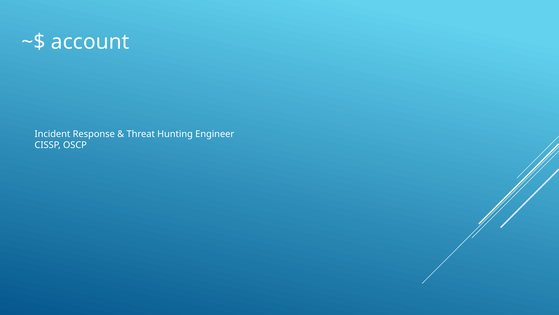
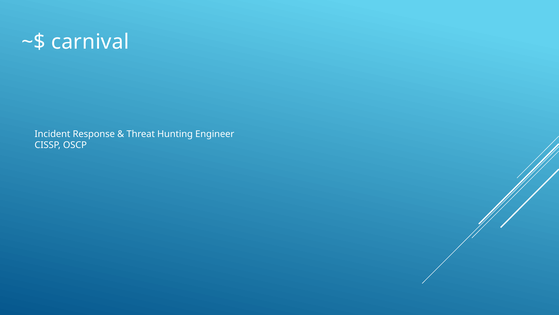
account: account -> carnival
